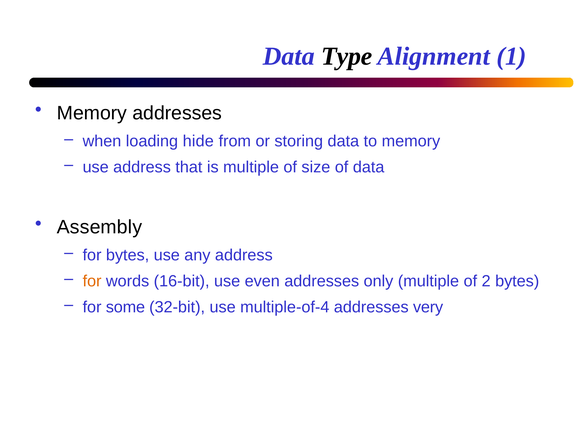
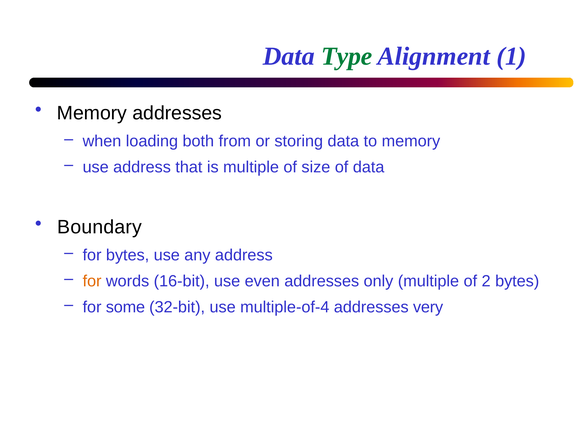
Type colour: black -> green
hide: hide -> both
Assembly: Assembly -> Boundary
